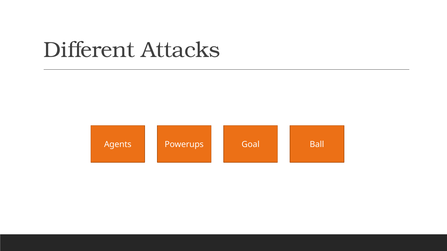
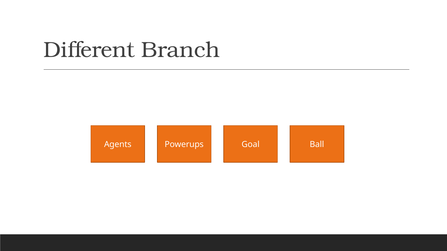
Attacks: Attacks -> Branch
